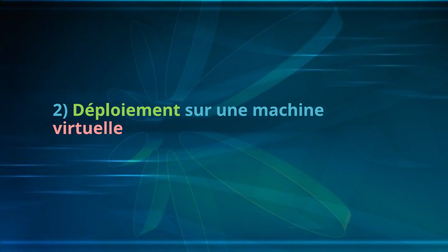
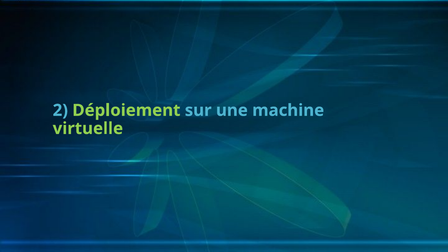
virtuelle colour: pink -> light green
